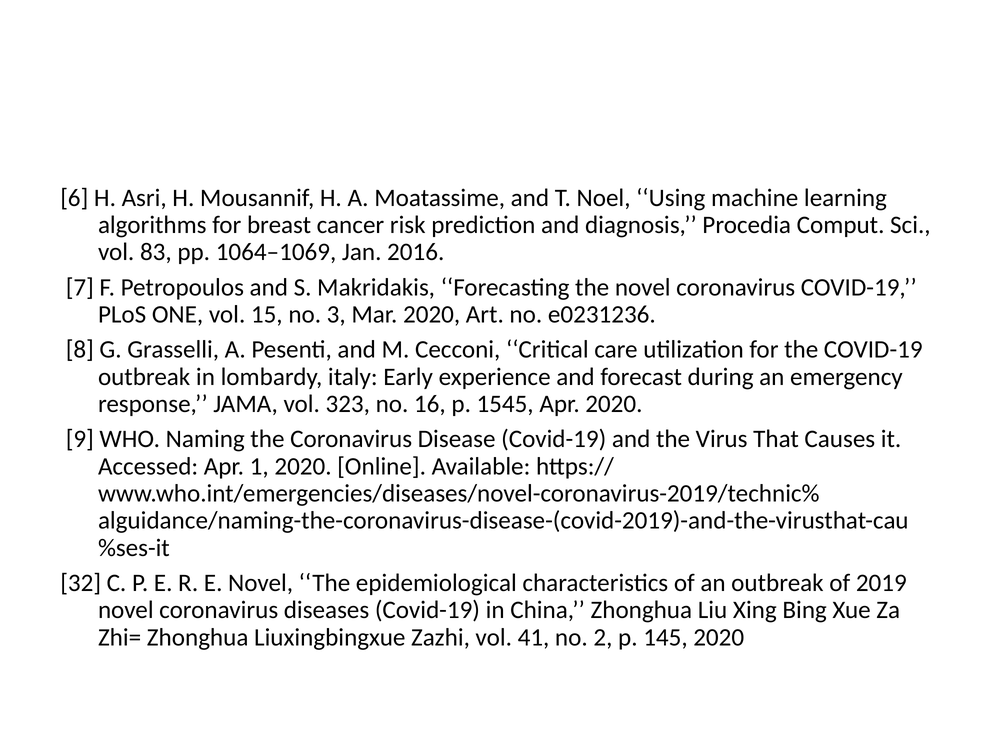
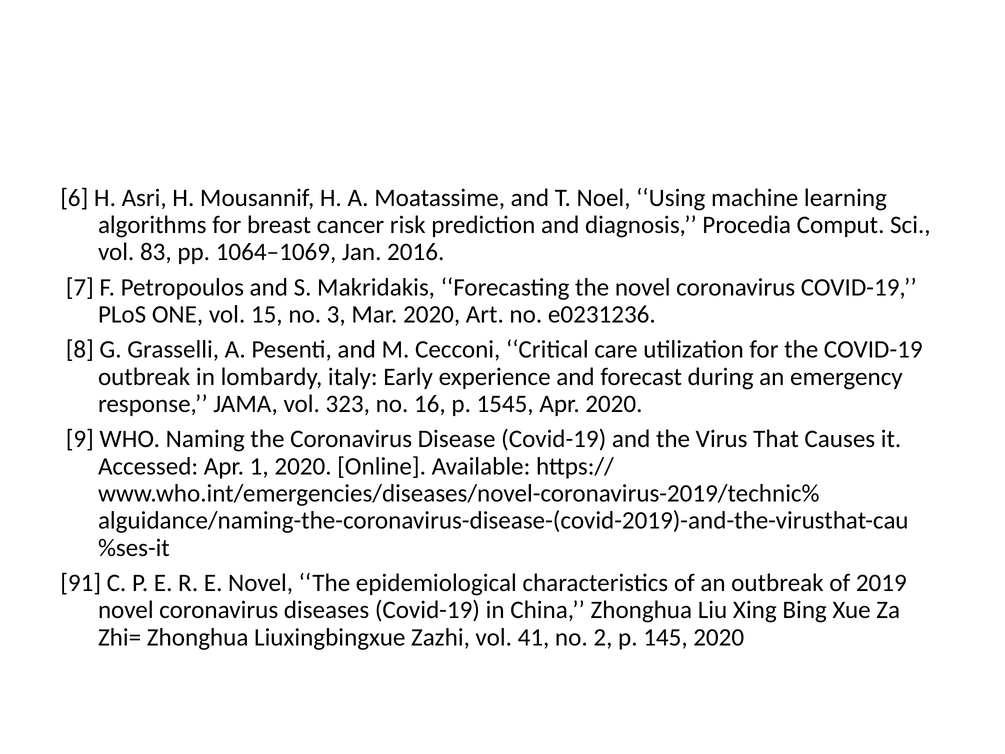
32: 32 -> 91
